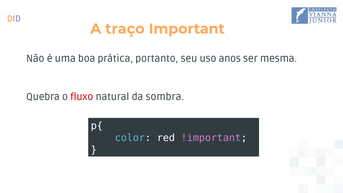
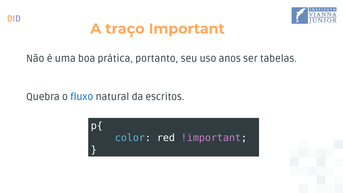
mesma: mesma -> tabelas
fluxo colour: red -> blue
sombra: sombra -> escritos
